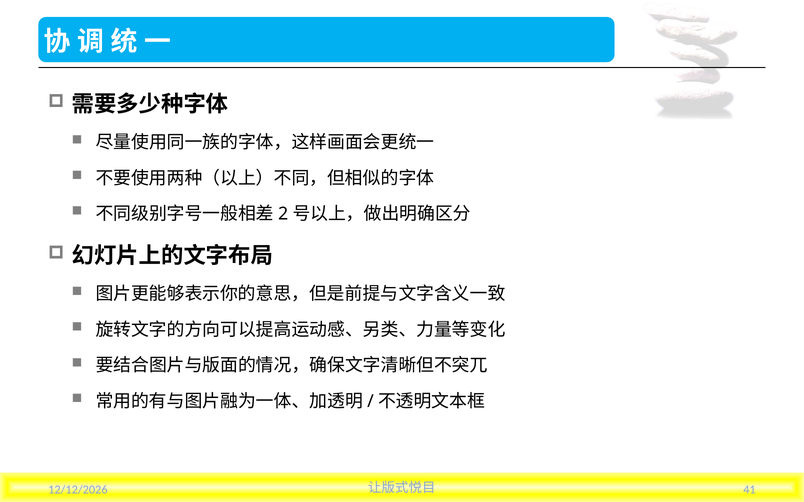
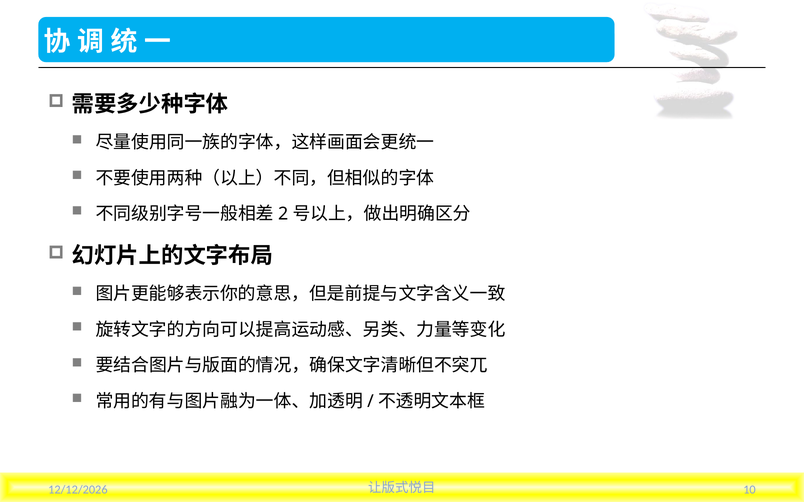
41: 41 -> 10
